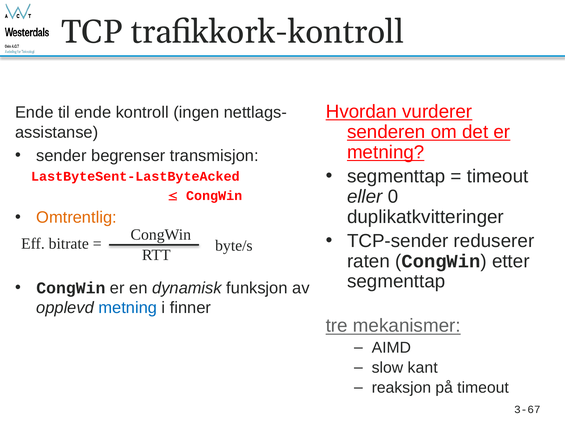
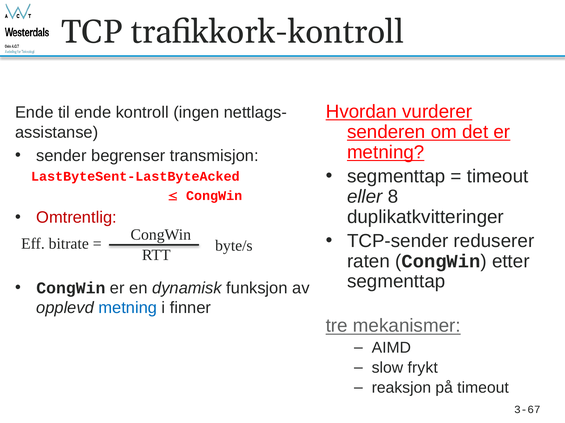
0: 0 -> 8
Omtrentlig colour: orange -> red
kant: kant -> frykt
